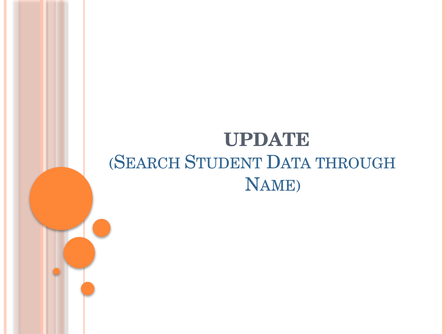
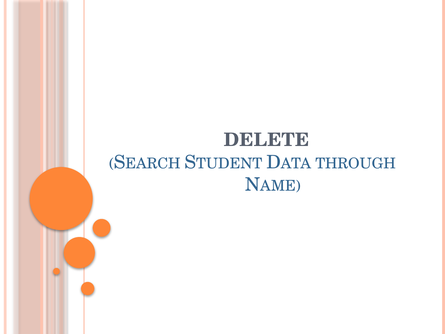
UPDATE: UPDATE -> DELETE
